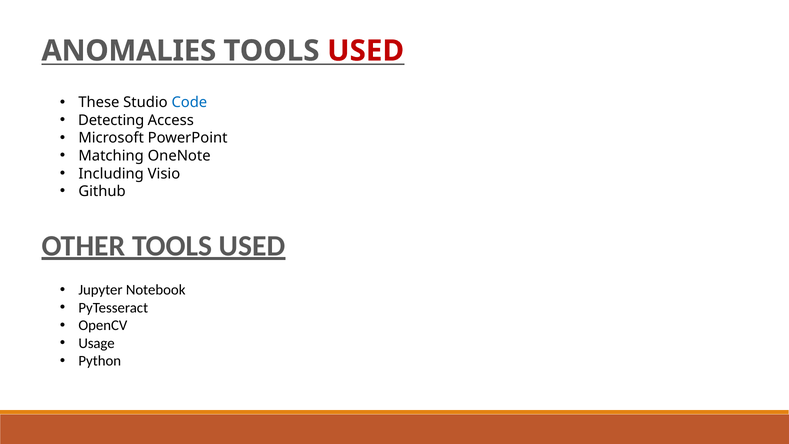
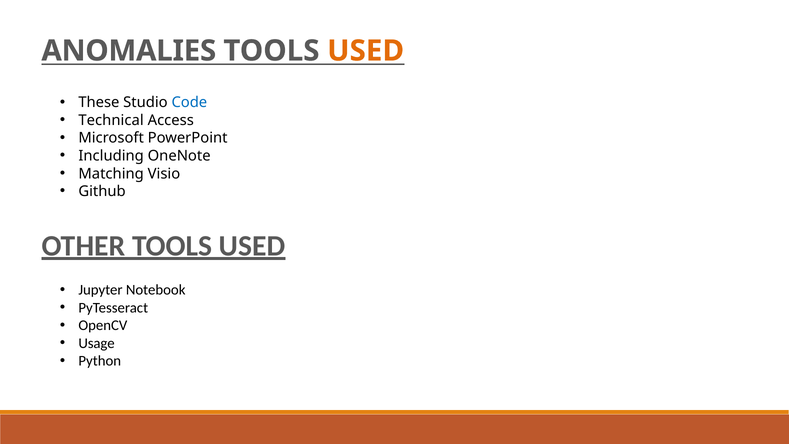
USED at (366, 51) colour: red -> orange
Detecting: Detecting -> Technical
Matching: Matching -> Including
Including: Including -> Matching
